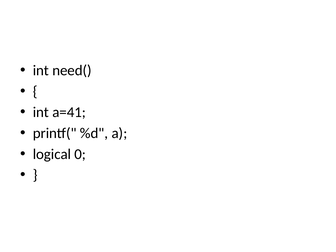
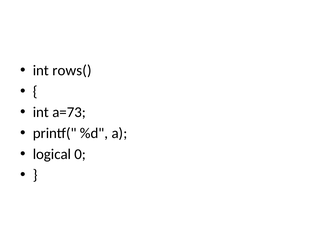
need(: need( -> rows(
a=41: a=41 -> a=73
